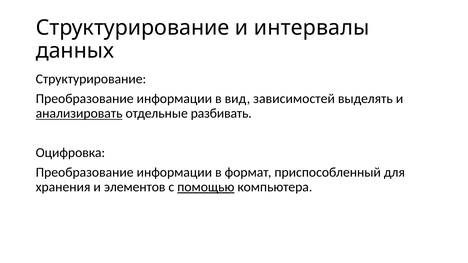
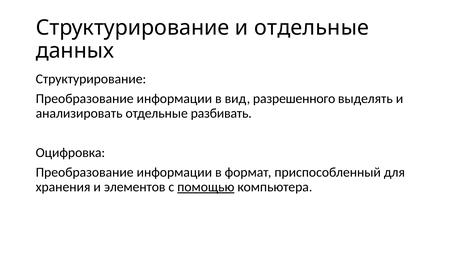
и интервалы: интервалы -> отдельные
зависимостей: зависимостей -> разрешенного
анализировать underline: present -> none
